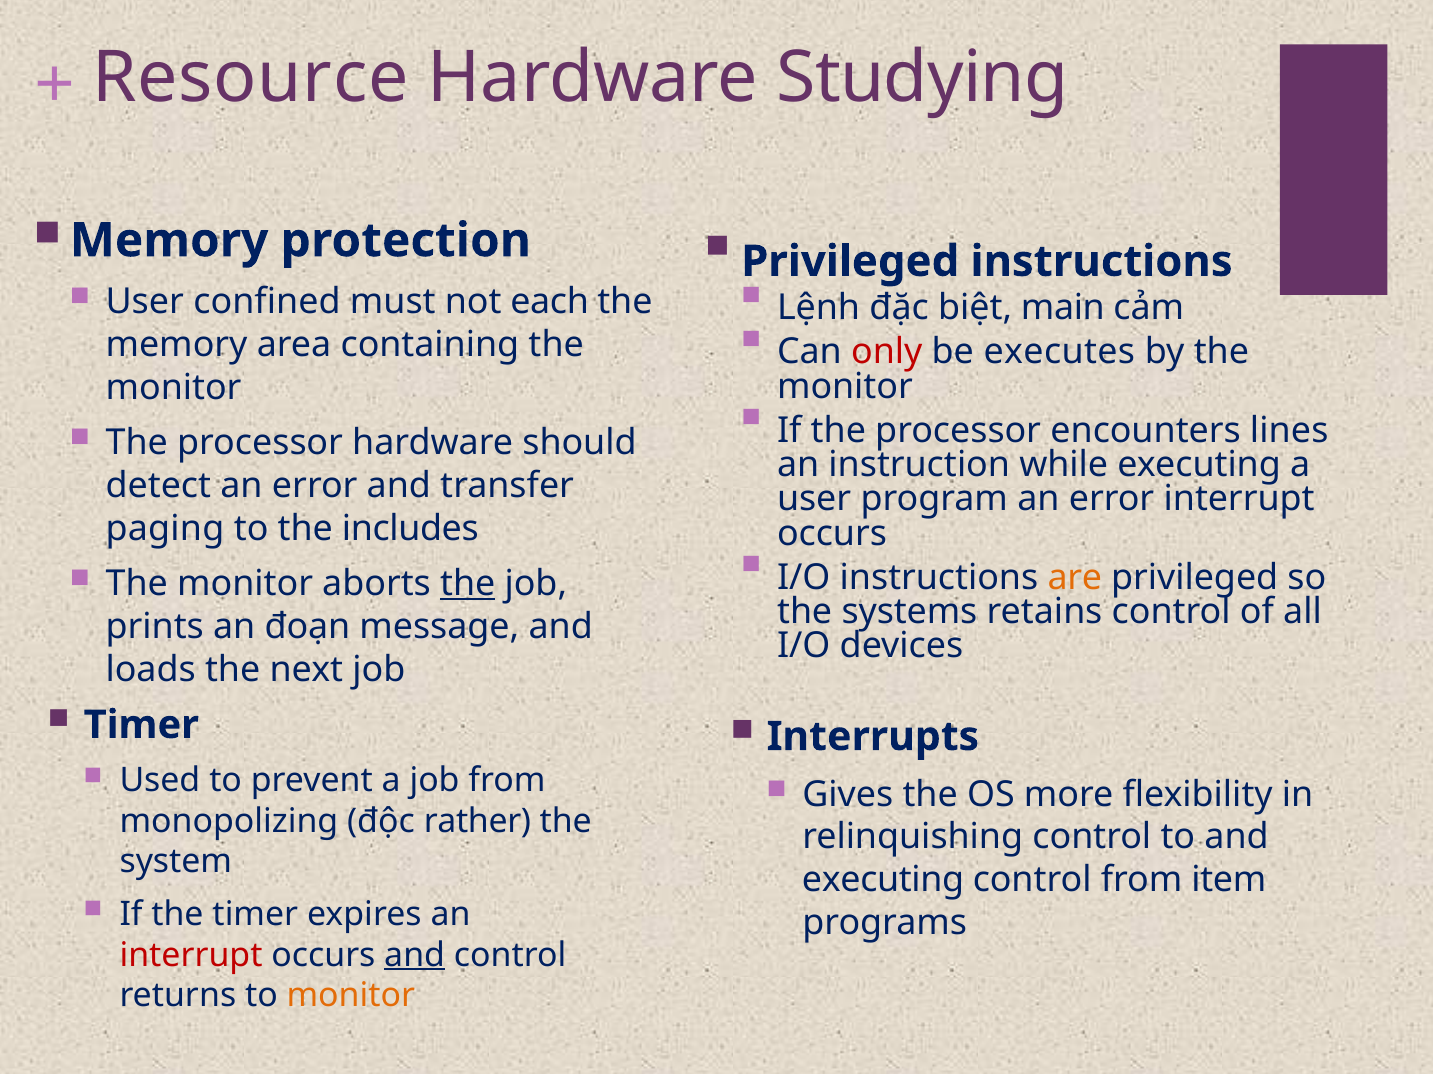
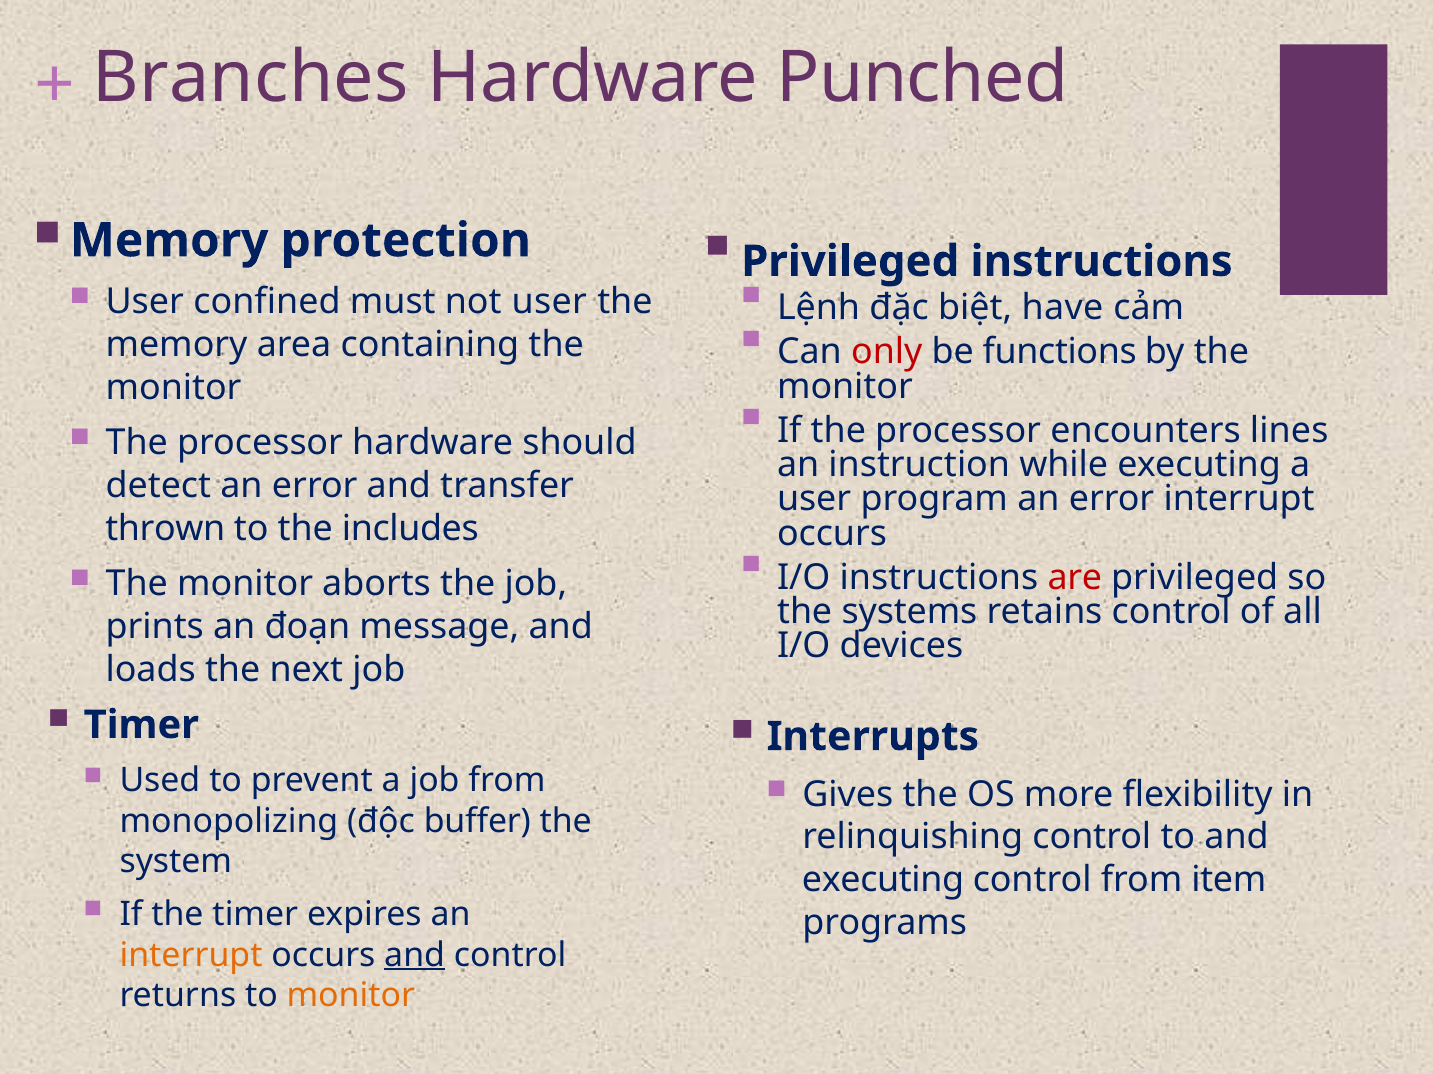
Resource: Resource -> Branches
Studying: Studying -> Punched
main: main -> have
not each: each -> user
executes: executes -> functions
paging: paging -> thrown
are colour: orange -> red
the at (468, 584) underline: present -> none
rather: rather -> buffer
interrupt at (191, 956) colour: red -> orange
